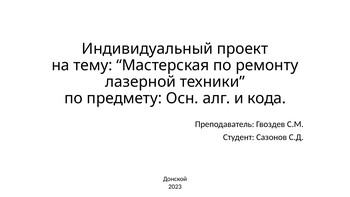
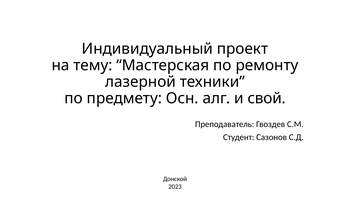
кода: кода -> свой
